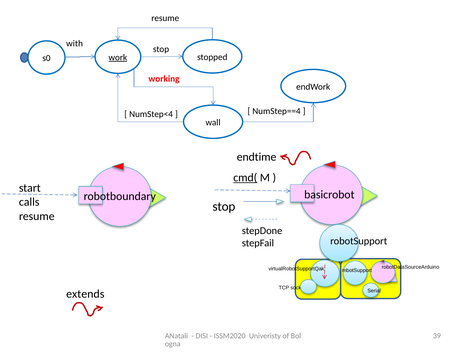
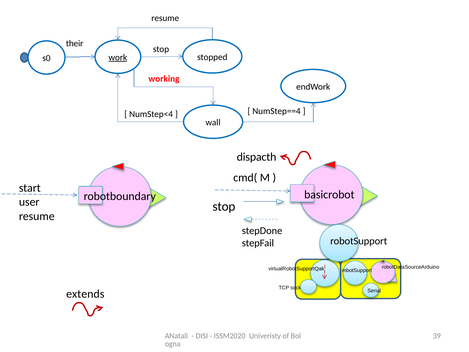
with: with -> their
endtime: endtime -> dispacth
cmd( underline: present -> none
calls: calls -> user
